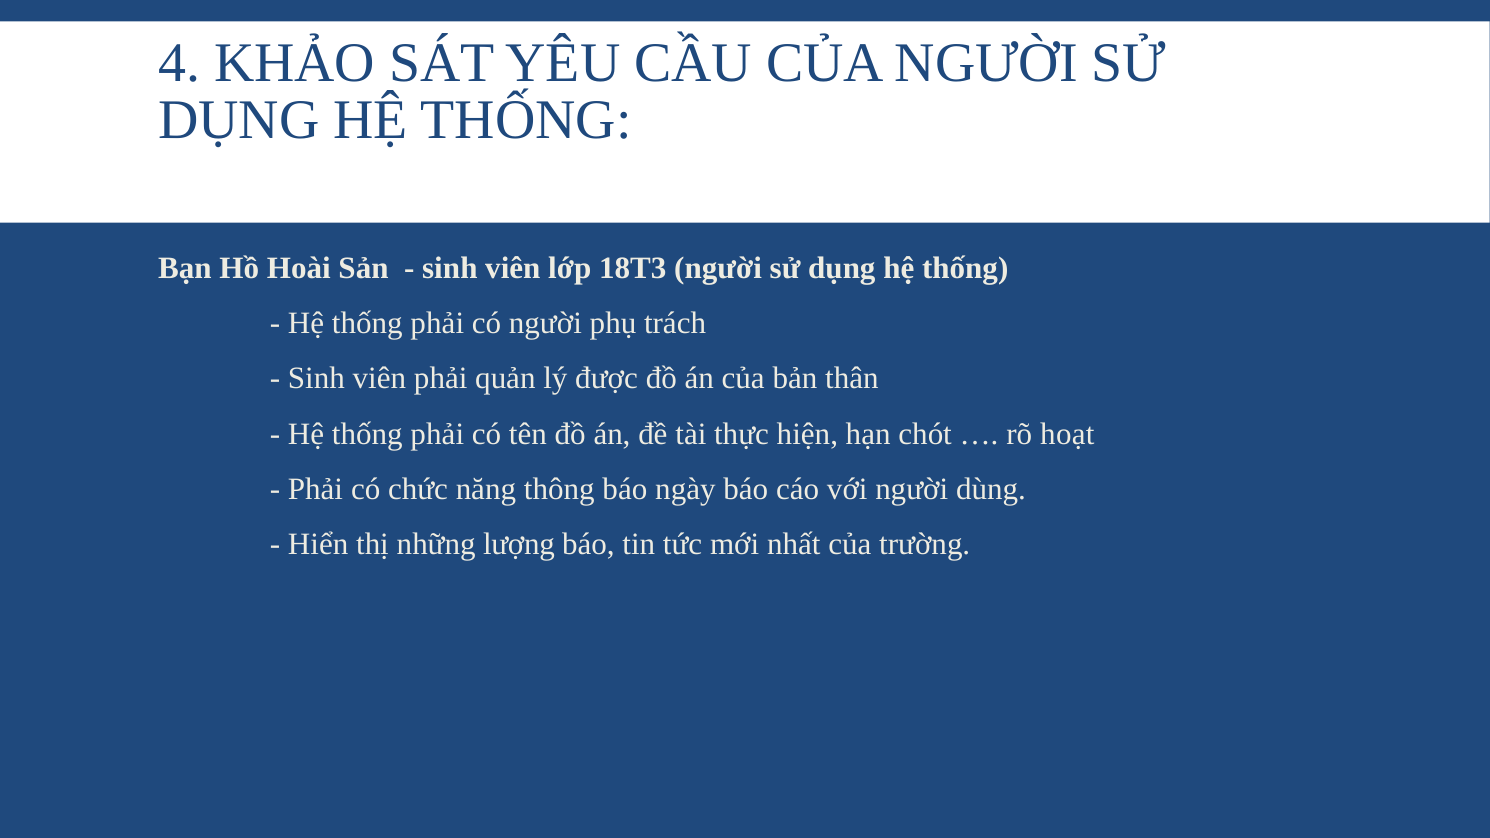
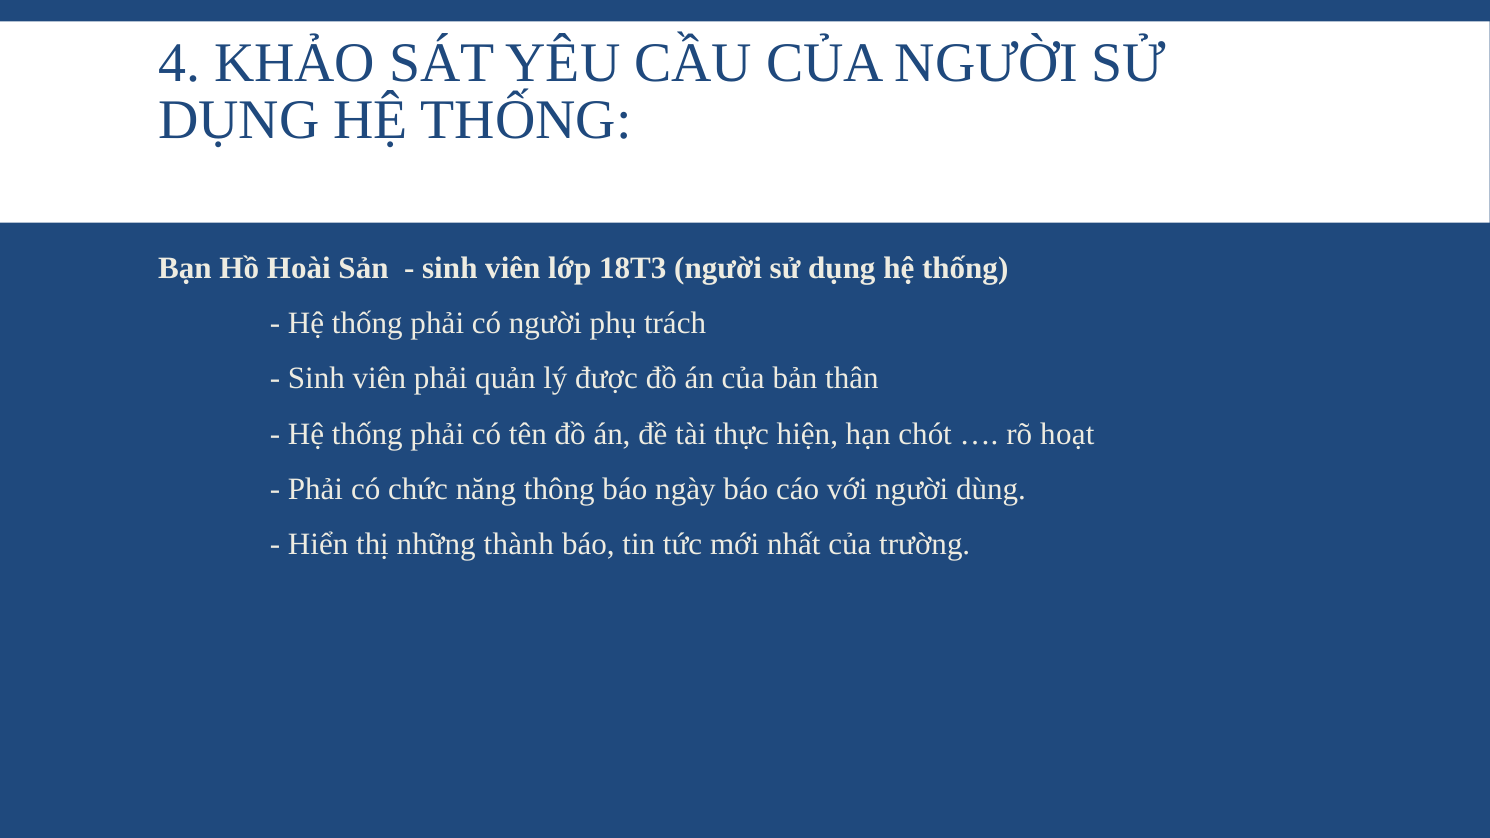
lượng: lượng -> thành
